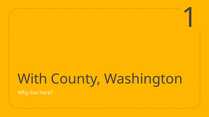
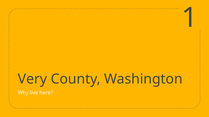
With: With -> Very
